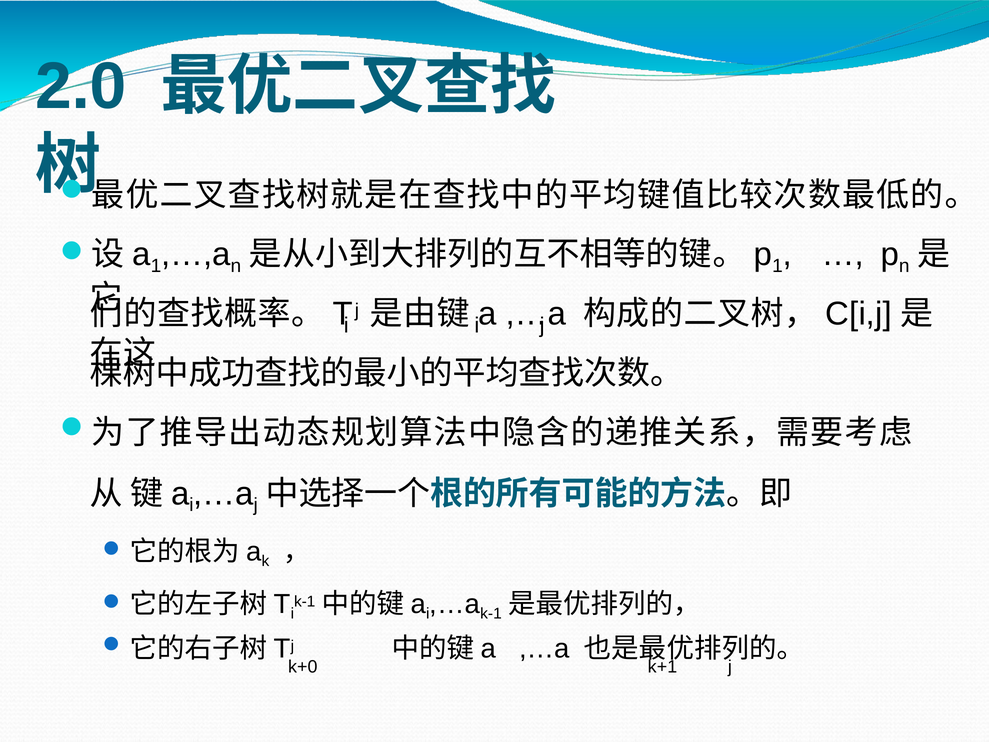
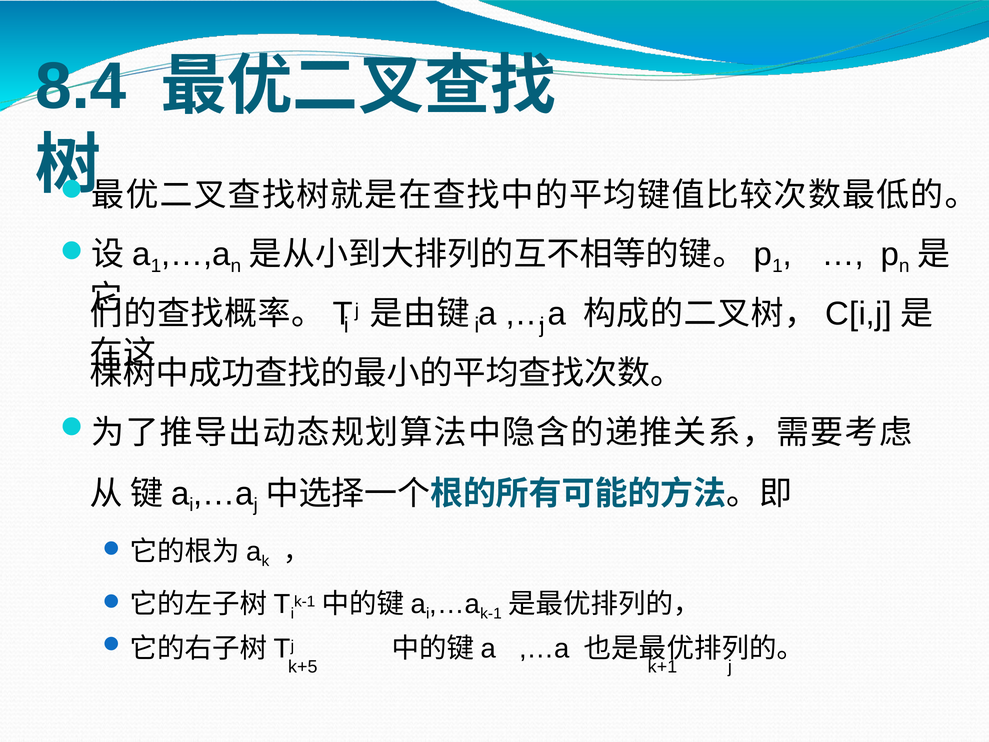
2.0: 2.0 -> 8.4
k+0: k+0 -> k+5
